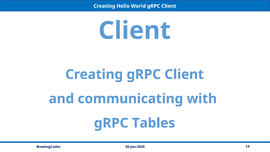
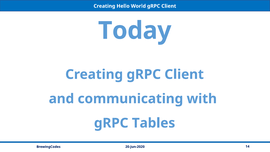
Client at (135, 31): Client -> Today
